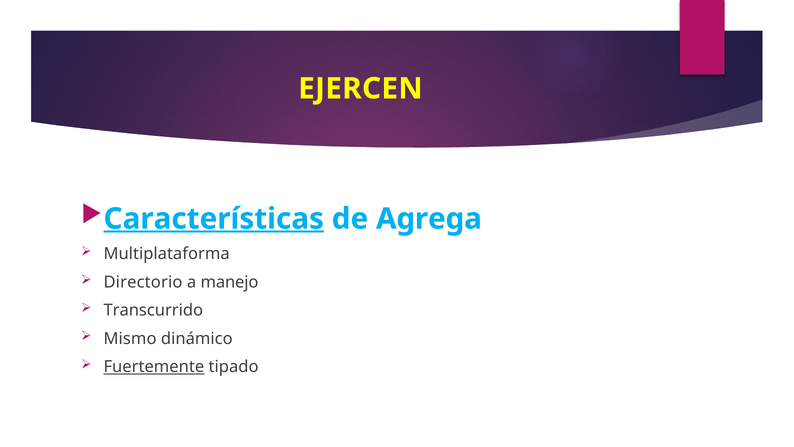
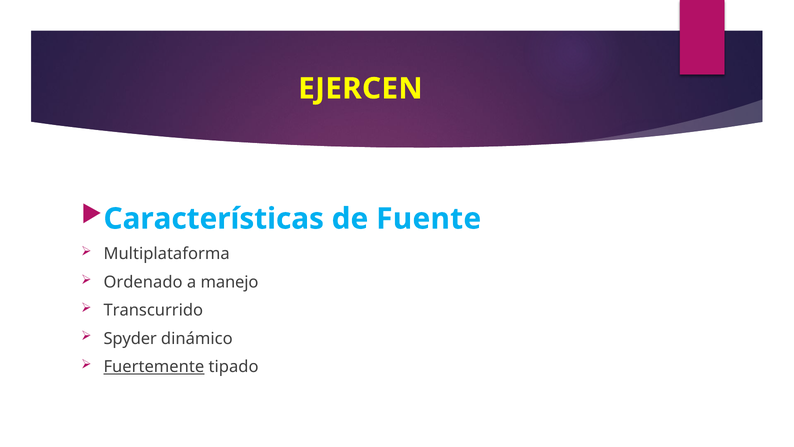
Características underline: present -> none
Agrega: Agrega -> Fuente
Directorio: Directorio -> Ordenado
Mismo: Mismo -> Spyder
